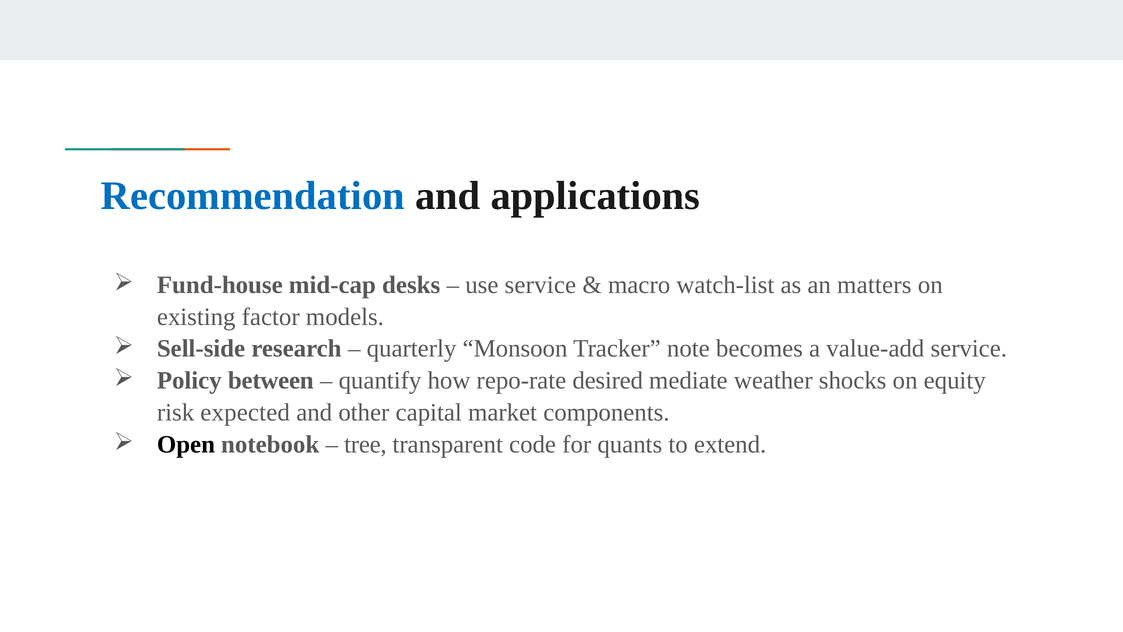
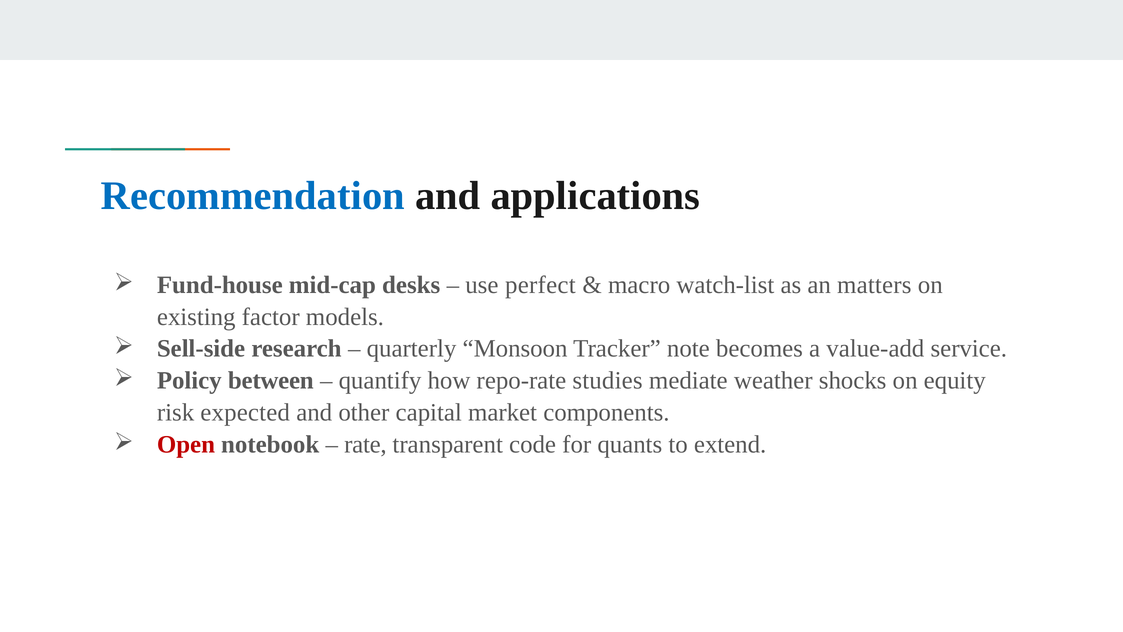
use service: service -> perfect
desired: desired -> studies
Open colour: black -> red
tree: tree -> rate
